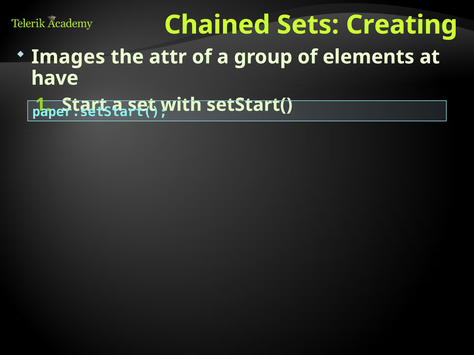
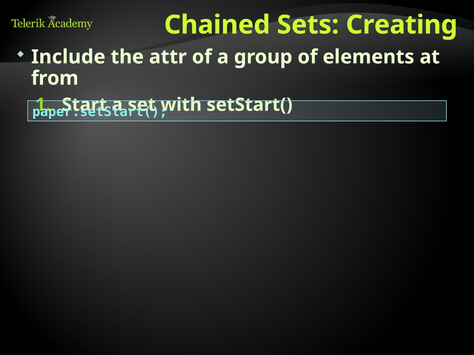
Images: Images -> Include
have: have -> from
